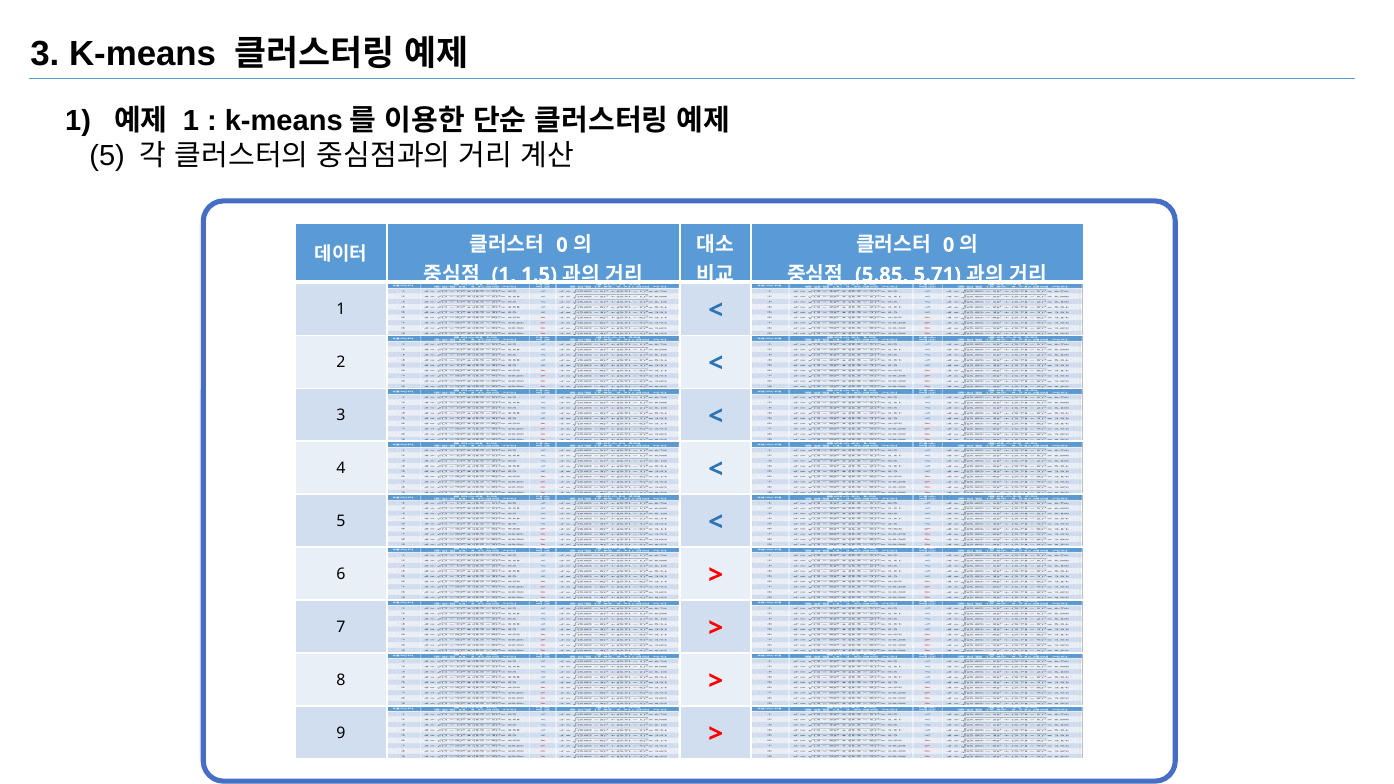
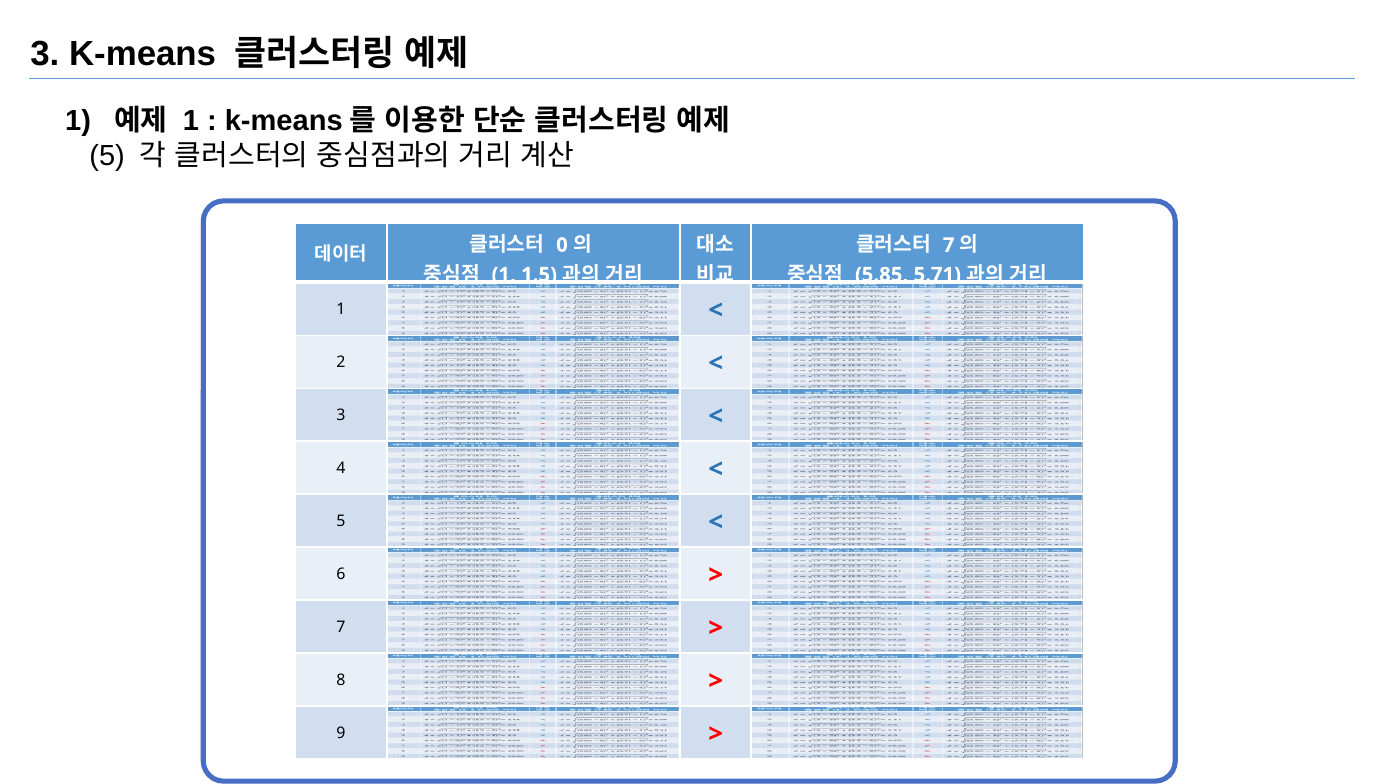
0 at (949, 245): 0 -> 7
